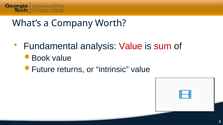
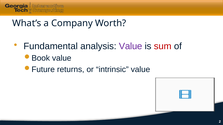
Value at (131, 46) colour: red -> purple
